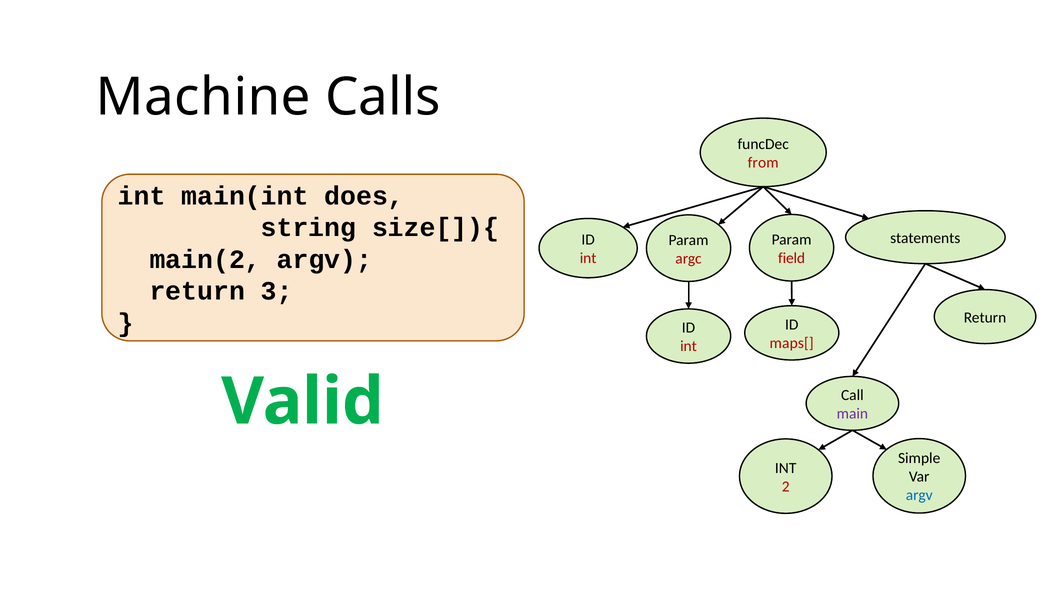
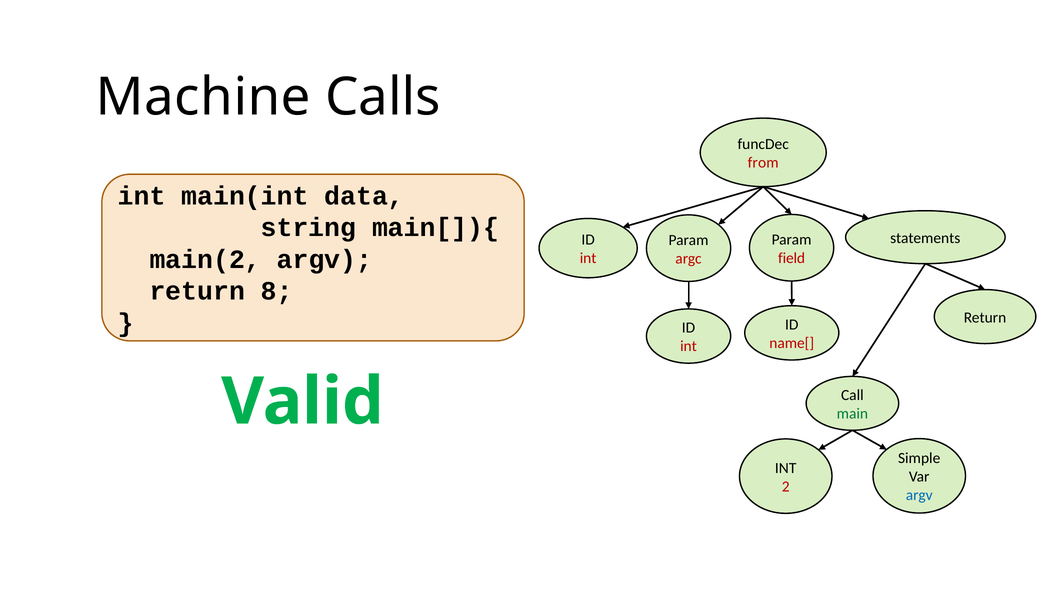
does: does -> data
size[]){: size[]){ -> main[]){
3: 3 -> 8
maps[: maps[ -> name[
main colour: purple -> green
